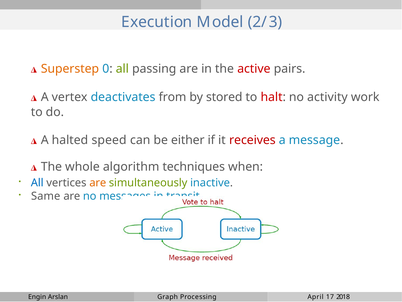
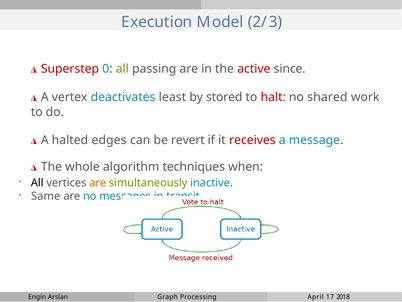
Superstep colour: orange -> red
pairs: pairs -> since
from: from -> least
activity: activity -> shared
speed: speed -> edges
either: either -> revert
All at (37, 183) colour: blue -> black
